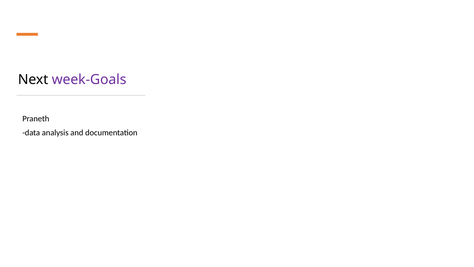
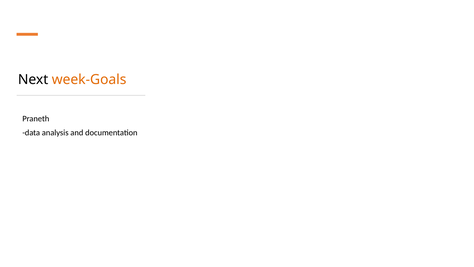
week-Goals colour: purple -> orange
